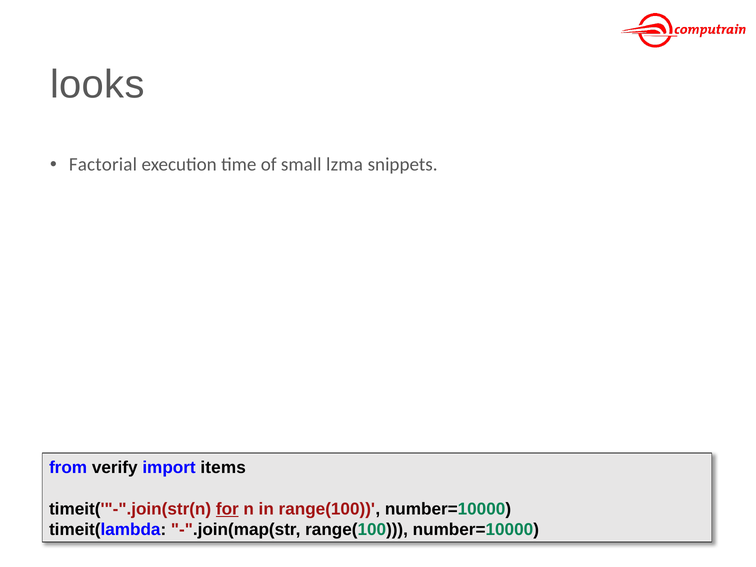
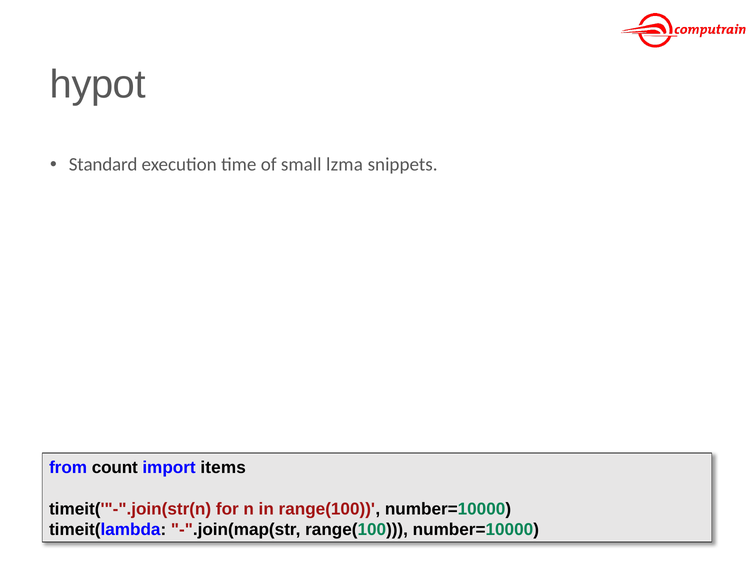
looks: looks -> hypot
Factorial: Factorial -> Standard
verify: verify -> count
for underline: present -> none
